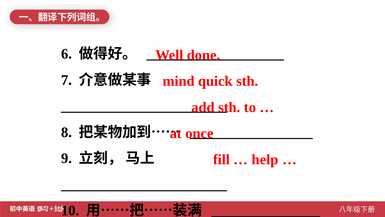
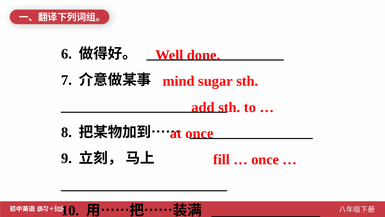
quick: quick -> sugar
help at (265, 159): help -> once
